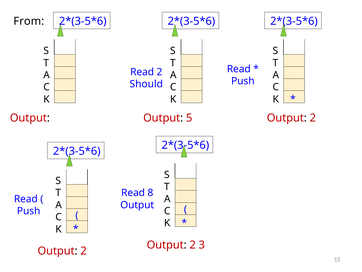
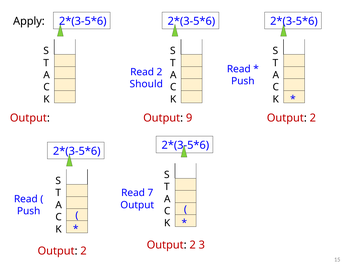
From: From -> Apply
5: 5 -> 9
8: 8 -> 7
